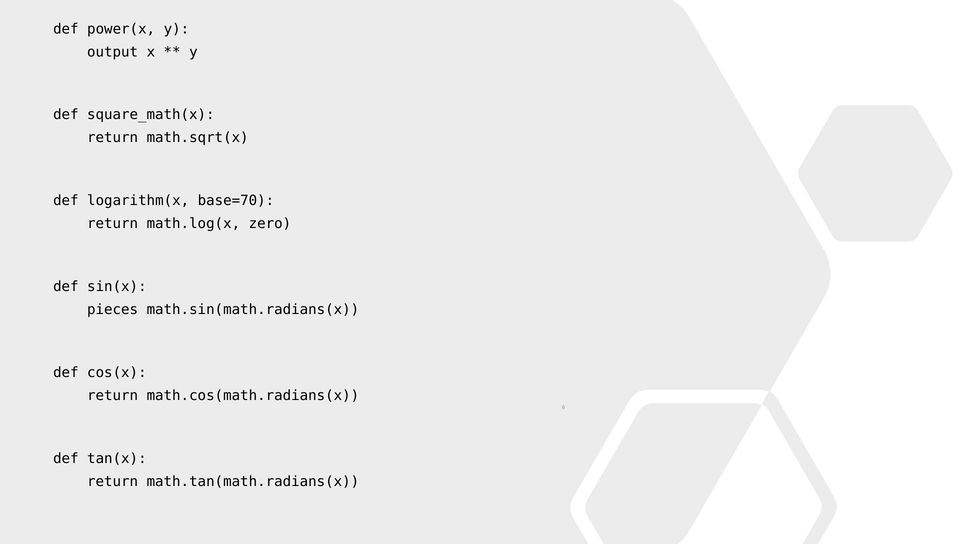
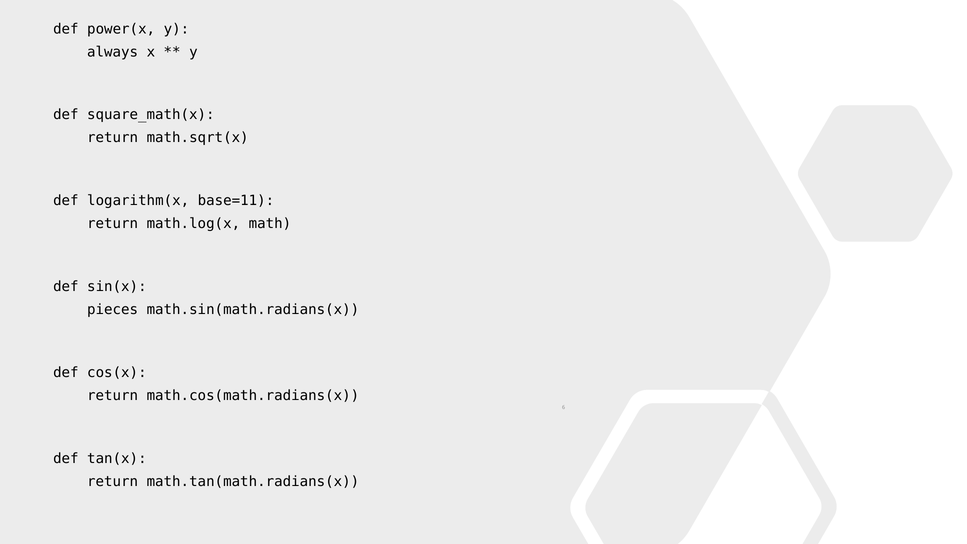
output: output -> always
base=70: base=70 -> base=11
zero: zero -> math
